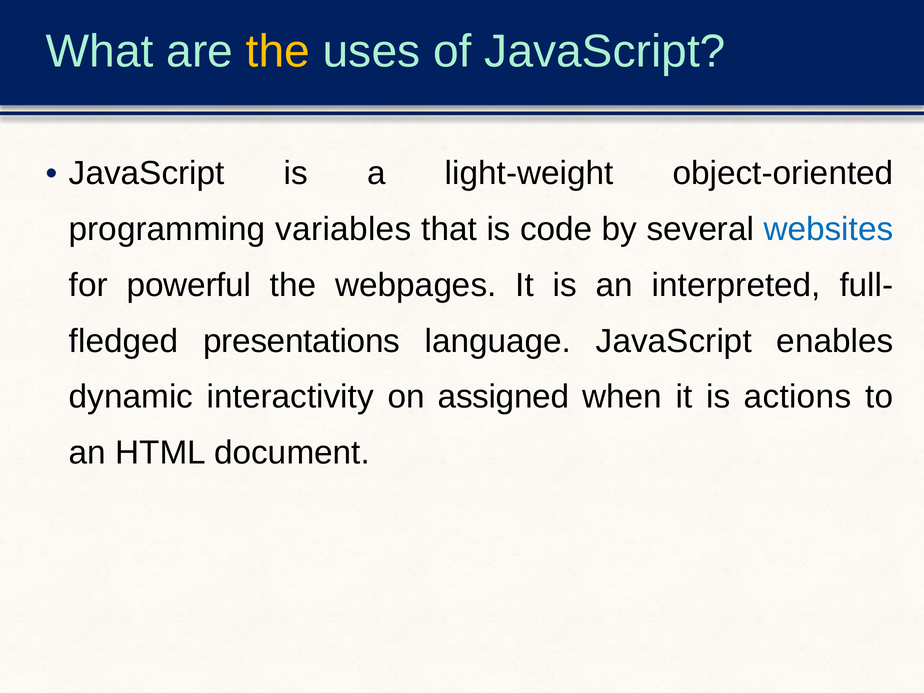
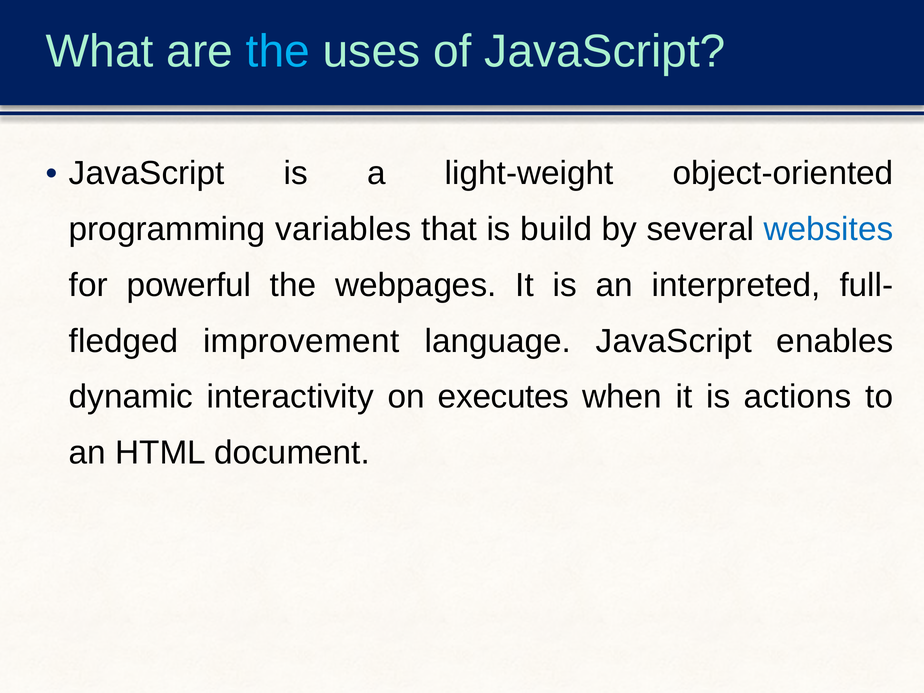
the at (278, 51) colour: yellow -> light blue
code: code -> build
presentations: presentations -> improvement
assigned: assigned -> executes
